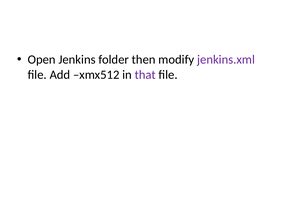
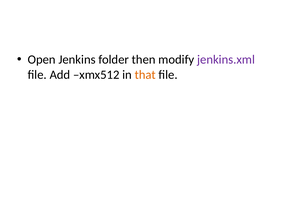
that colour: purple -> orange
